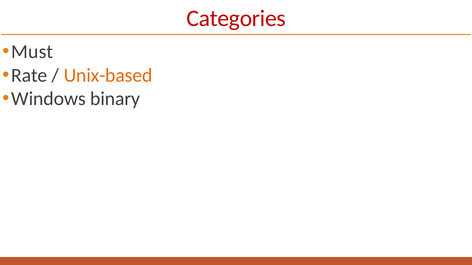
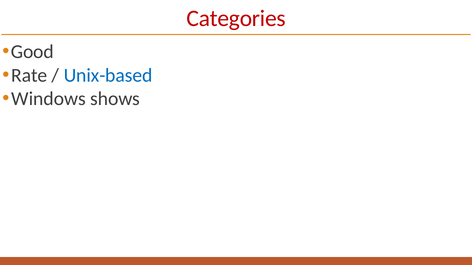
Must: Must -> Good
Unix-based colour: orange -> blue
binary: binary -> shows
